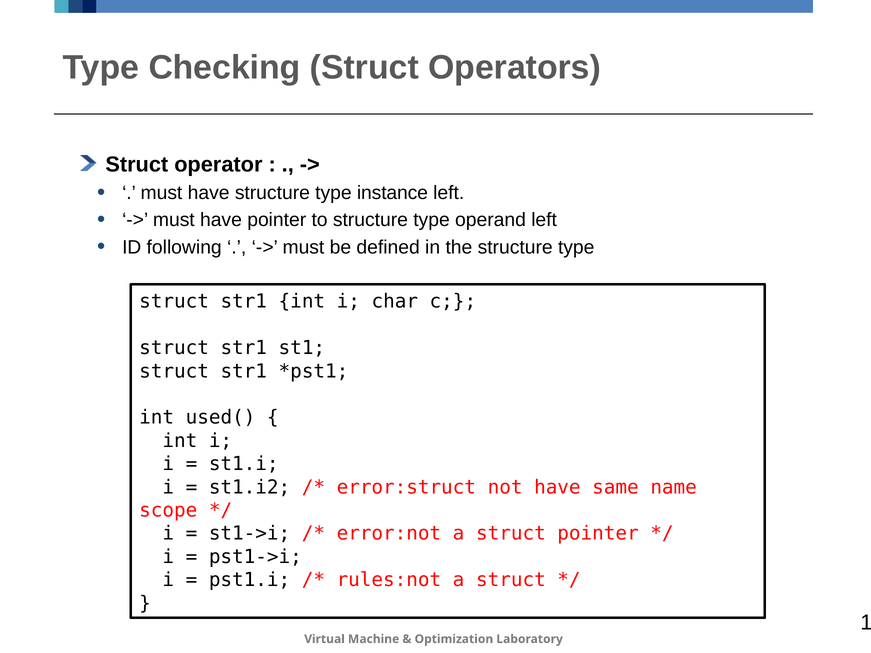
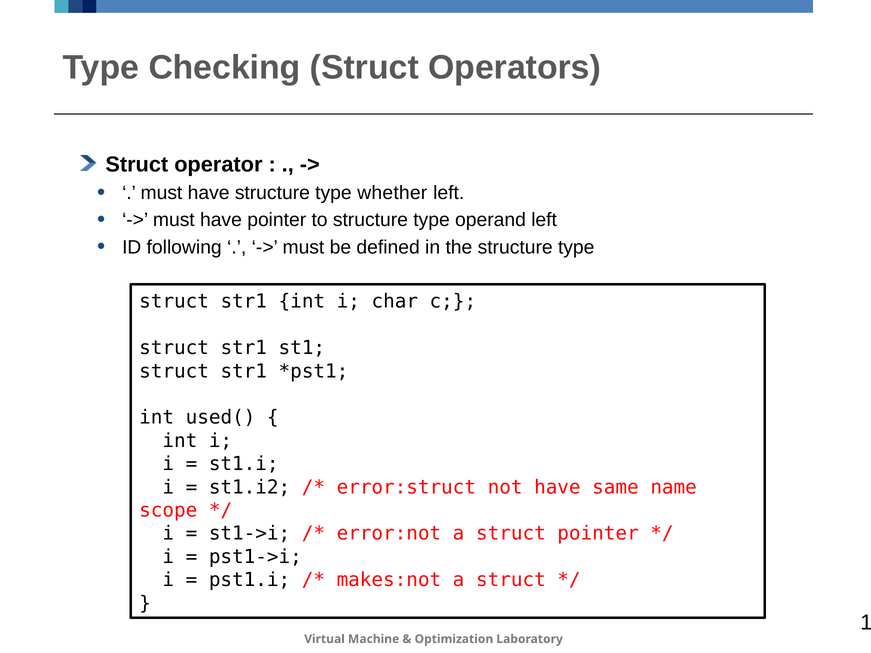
instance: instance -> whether
rules:not: rules:not -> makes:not
